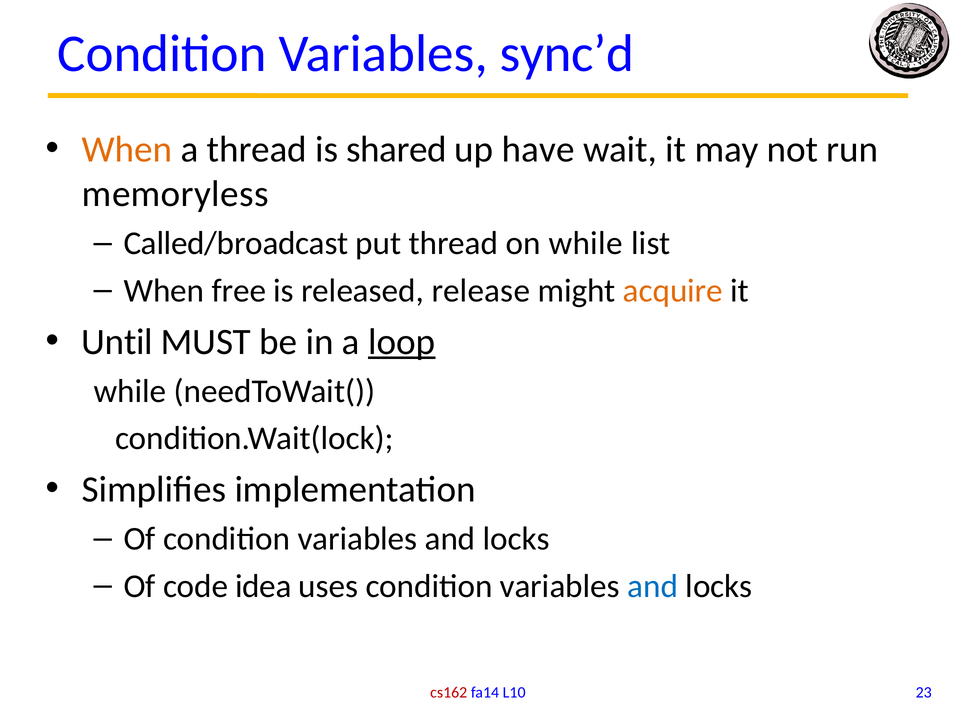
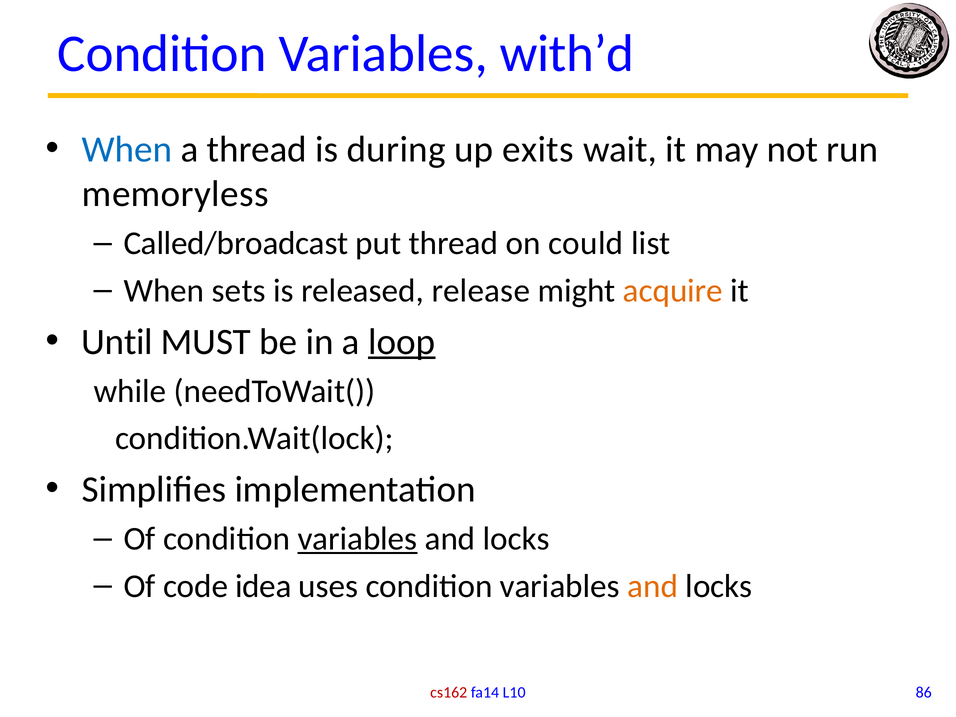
sync’d: sync’d -> with’d
When at (127, 149) colour: orange -> blue
shared: shared -> during
have: have -> exits
on while: while -> could
free: free -> sets
variables at (357, 539) underline: none -> present
and at (653, 586) colour: blue -> orange
23: 23 -> 86
